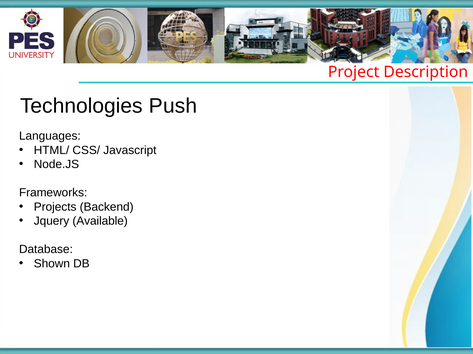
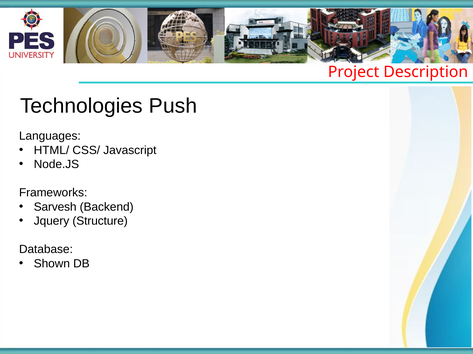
Projects: Projects -> Sarvesh
Available: Available -> Structure
